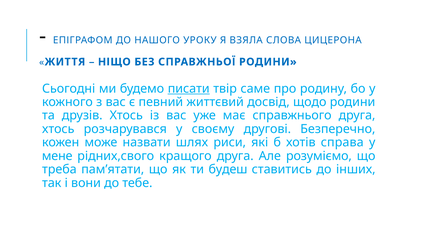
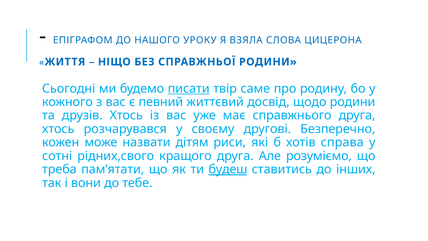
шлях: шлях -> дітям
мене: мене -> сотні
будеш underline: none -> present
